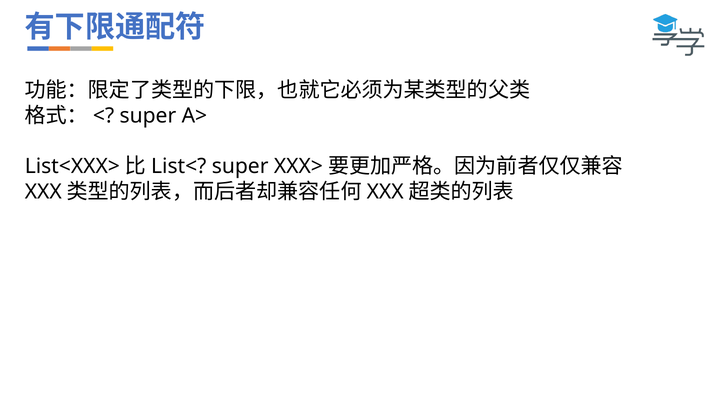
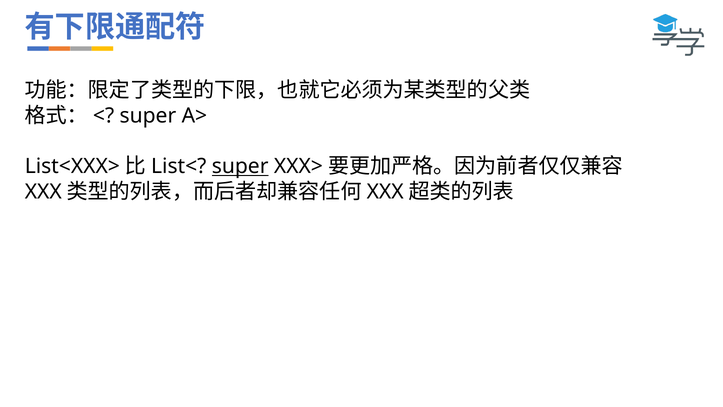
super at (240, 166) underline: none -> present
